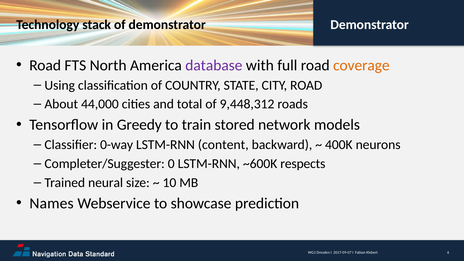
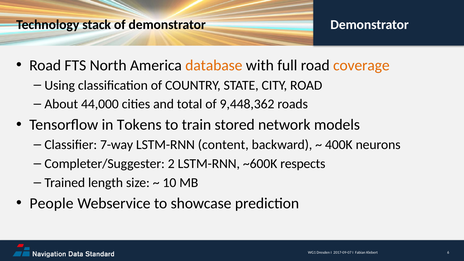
database colour: purple -> orange
9,448,312: 9,448,312 -> 9,448,362
Greedy: Greedy -> Tokens
0-way: 0-way -> 7-way
0: 0 -> 2
neural: neural -> length
Names: Names -> People
